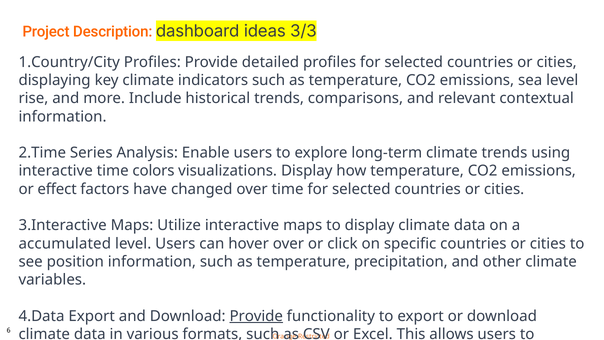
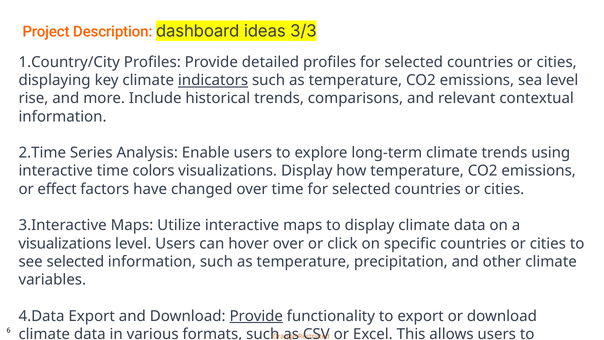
indicators underline: none -> present
accumulated at (65, 243): accumulated -> visualizations
see position: position -> selected
